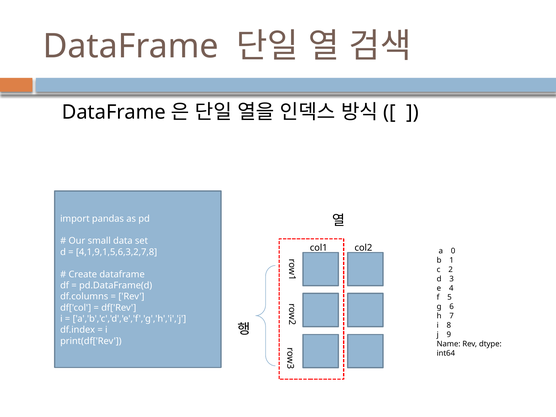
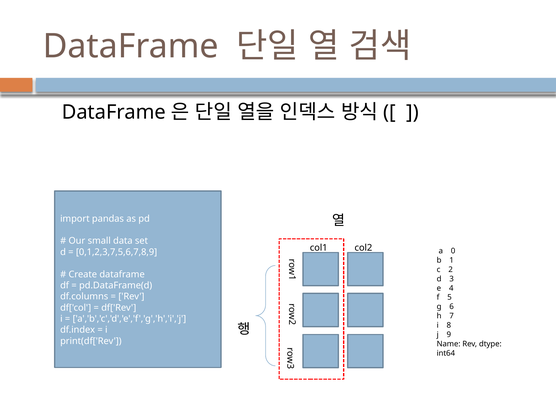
4,1,9,1,5,6,3,2,7,8: 4,1,9,1,5,6,3,2,7,8 -> 0,1,2,3,7,5,6,7,8,9
